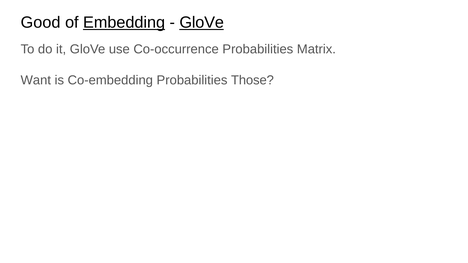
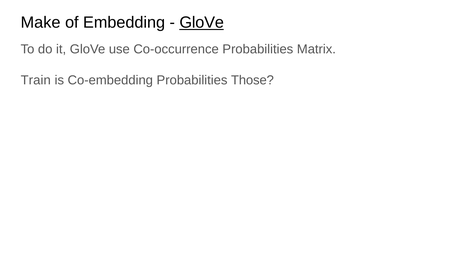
Good: Good -> Make
Embedding underline: present -> none
Want: Want -> Train
